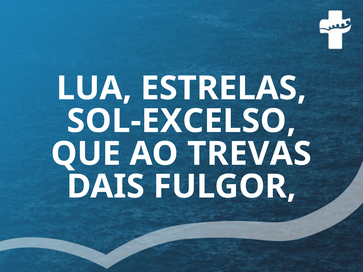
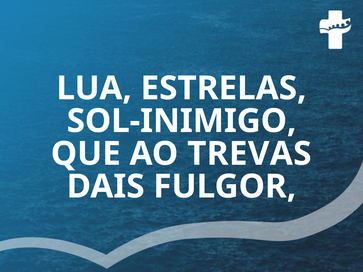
SOL-EXCELSO: SOL-EXCELSO -> SOL-INIMIGO
